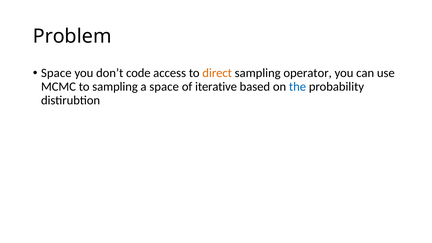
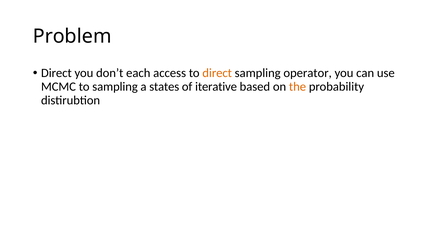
Space at (56, 73): Space -> Direct
code: code -> each
a space: space -> states
the colour: blue -> orange
